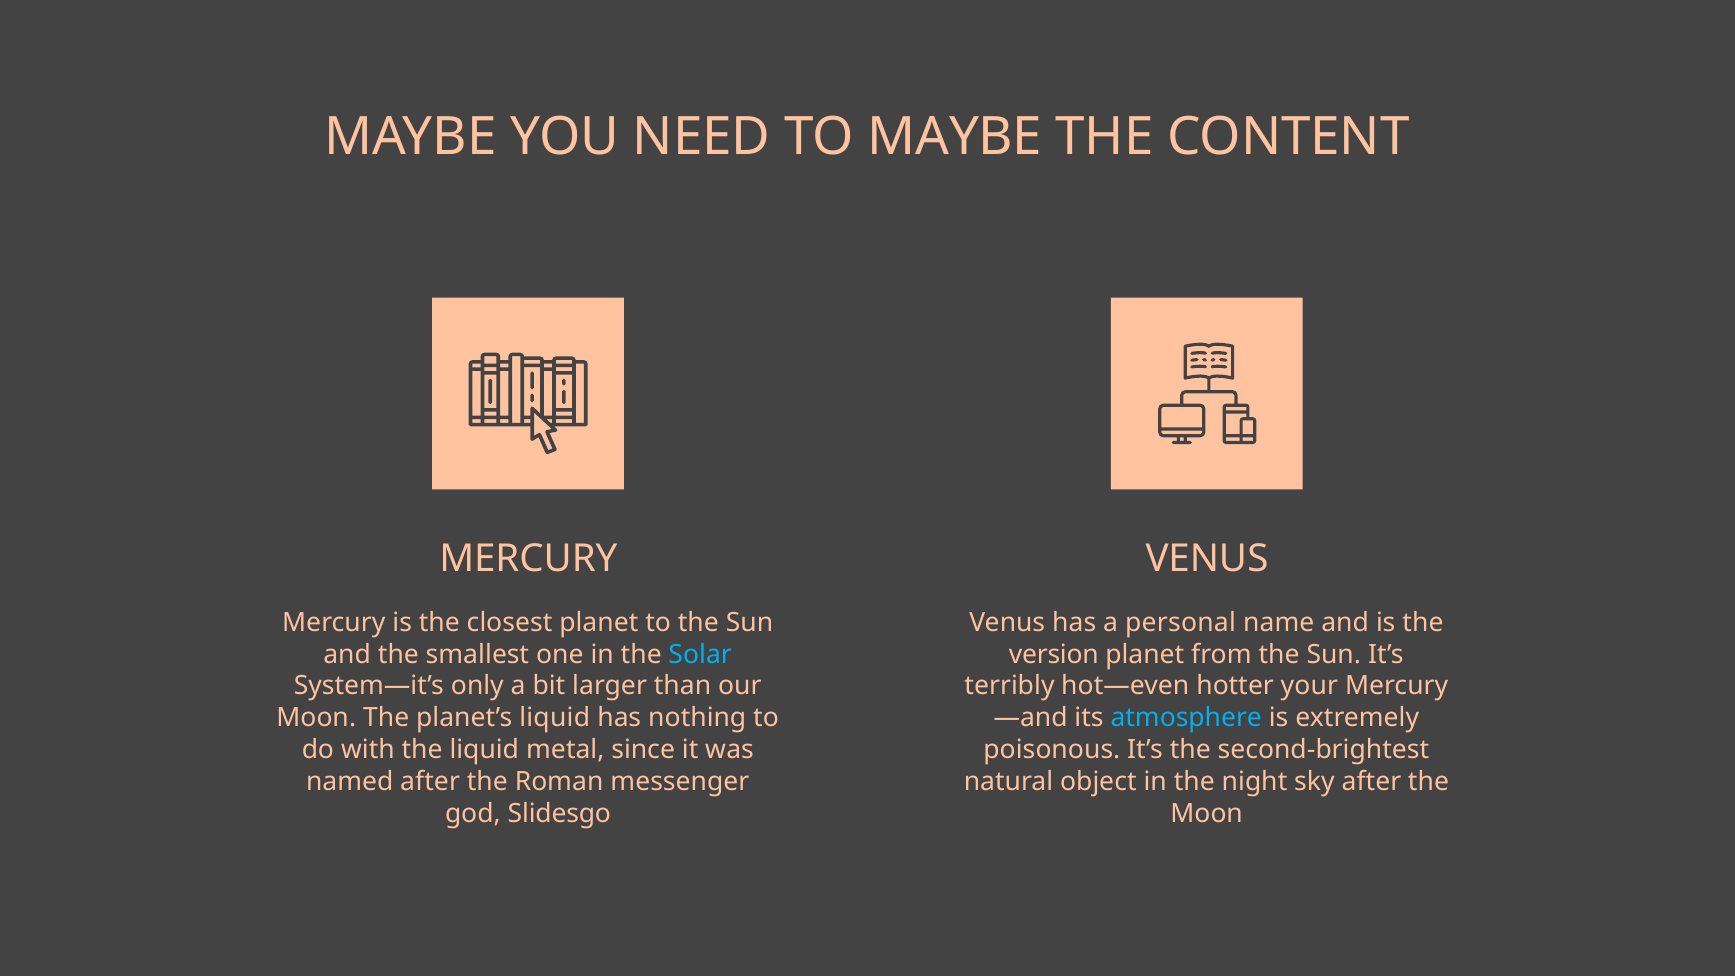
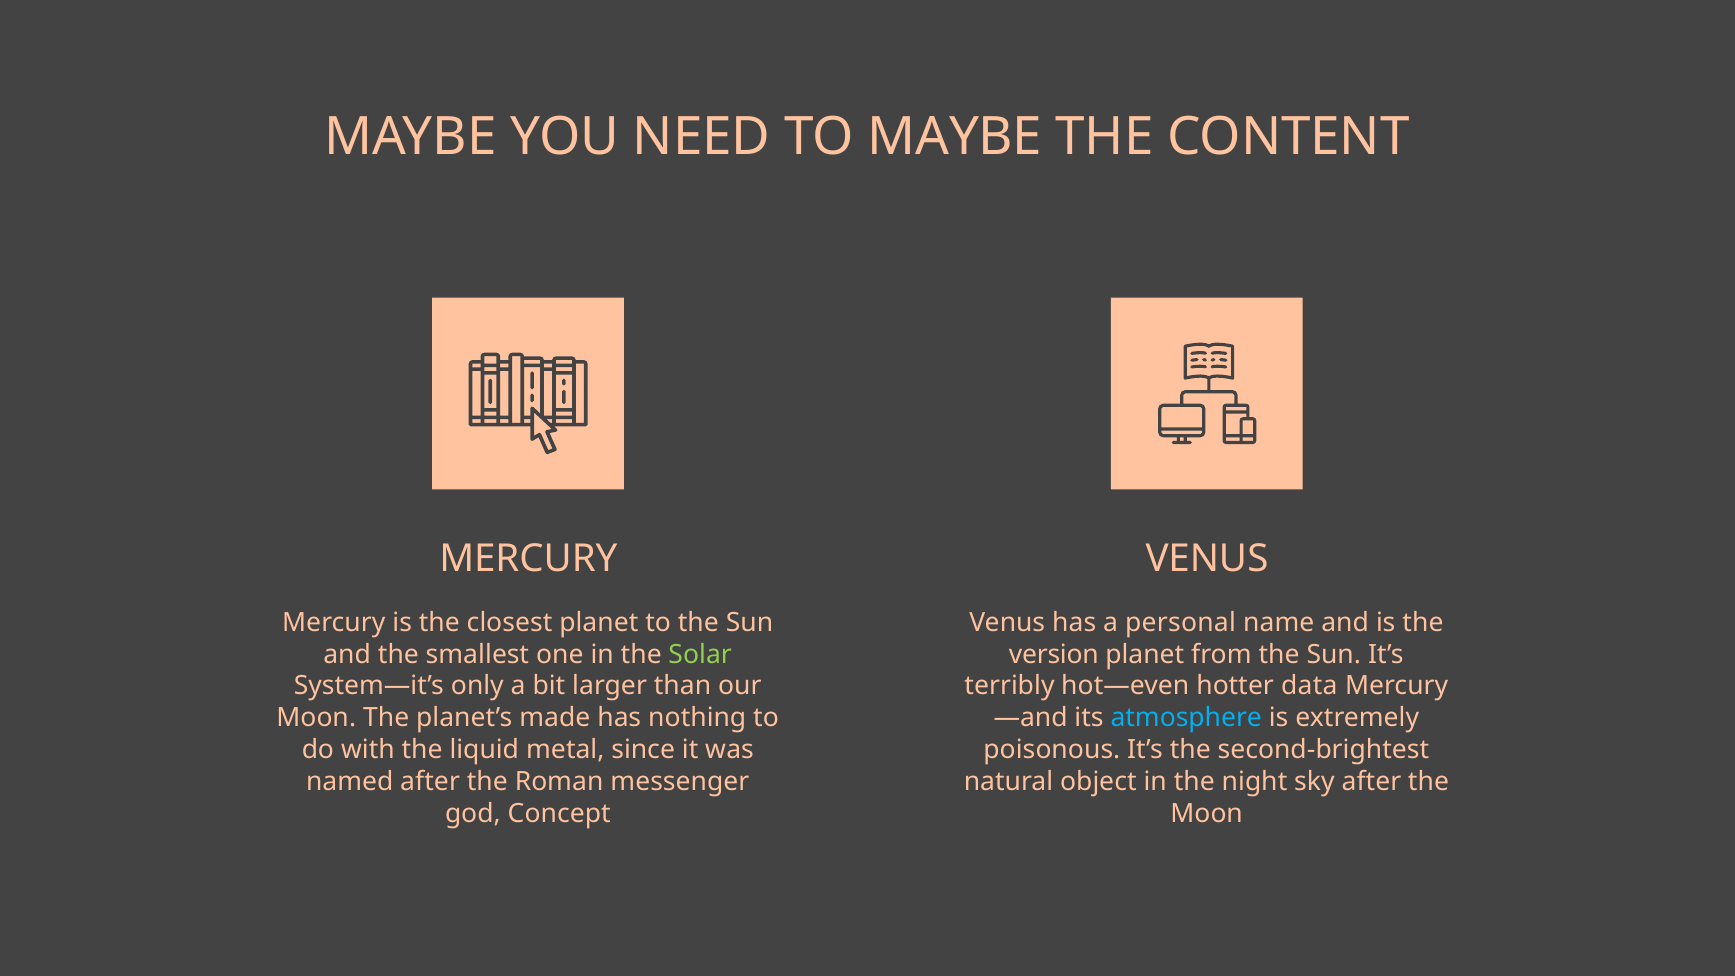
Solar colour: light blue -> light green
your: your -> data
planet’s liquid: liquid -> made
Slidesgo: Slidesgo -> Concept
